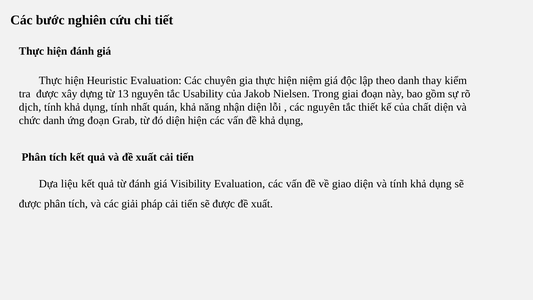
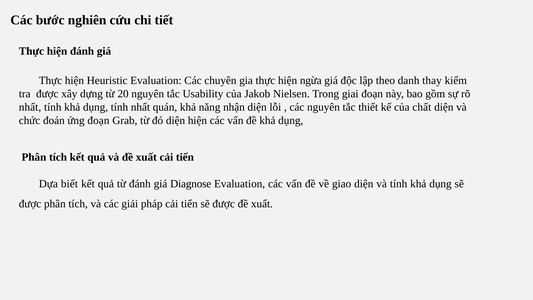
niệm: niệm -> ngừa
13: 13 -> 20
dịch at (30, 107): dịch -> nhất
chức danh: danh -> đoán
liệu: liệu -> biết
Visibility: Visibility -> Diagnose
